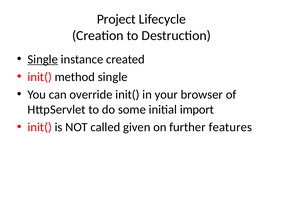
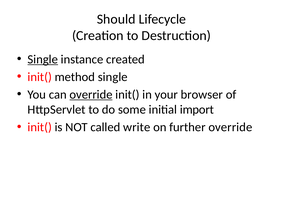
Project: Project -> Should
override at (91, 95) underline: none -> present
given: given -> write
further features: features -> override
